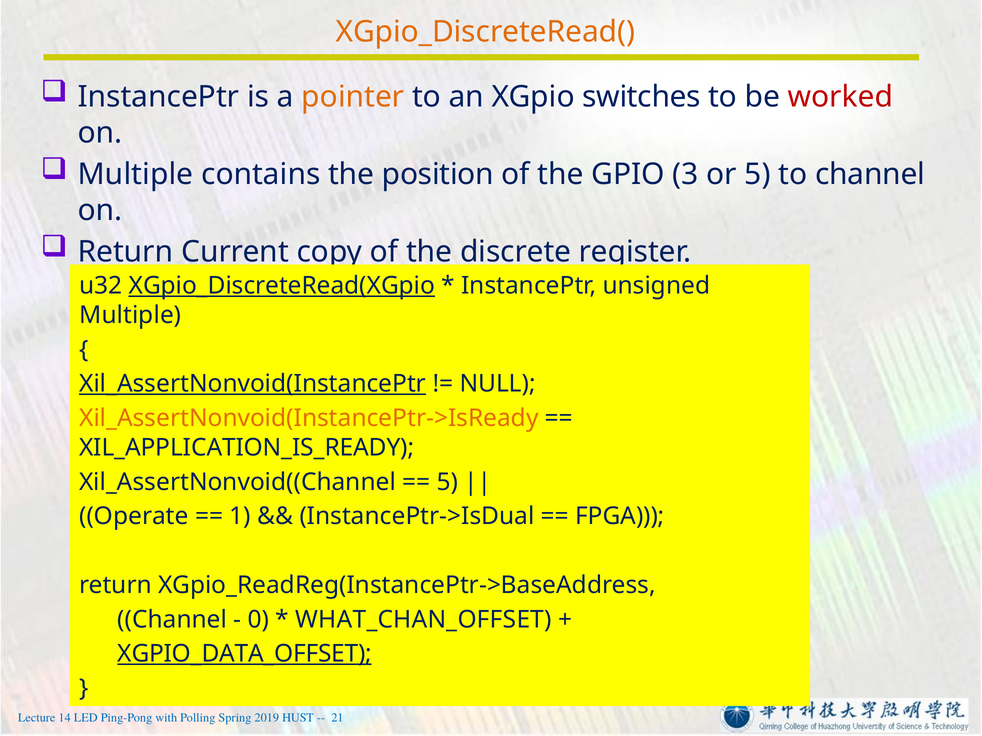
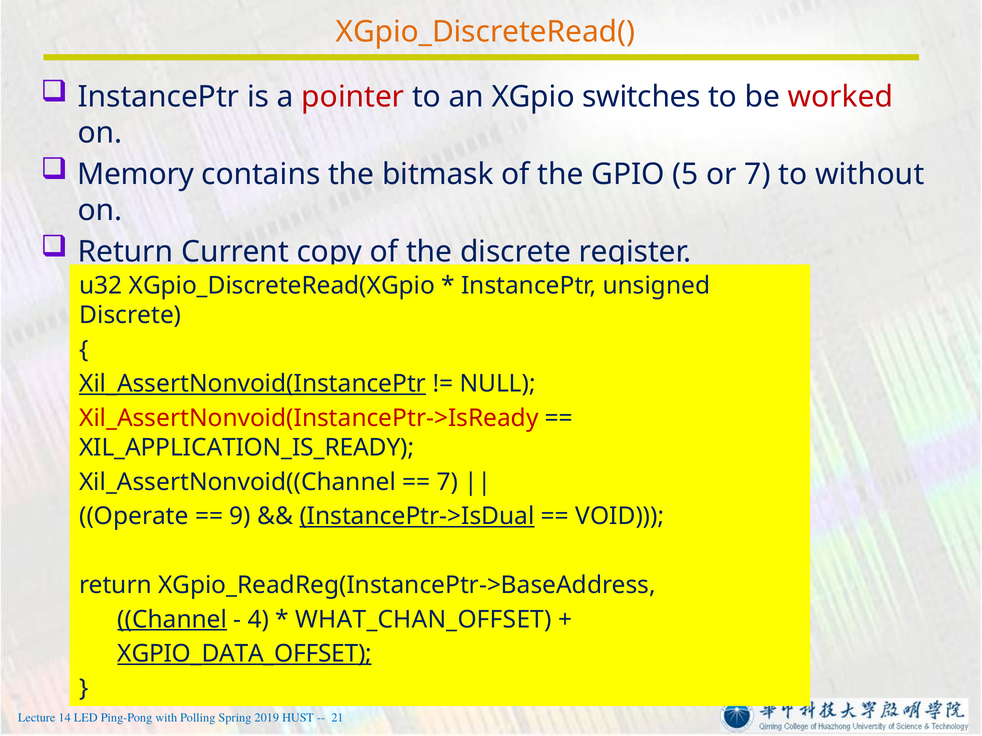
pointer colour: orange -> red
Multiple at (136, 175): Multiple -> Memory
position: position -> bitmask
3: 3 -> 5
or 5: 5 -> 7
to channel: channel -> without
XGpio_DiscreteRead(XGpio underline: present -> none
Multiple at (130, 315): Multiple -> Discrete
Xil_AssertNonvoid(InstancePtr->IsReady colour: orange -> red
5 at (447, 482): 5 -> 7
1: 1 -> 9
InstancePtr->IsDual underline: none -> present
FPGA: FPGA -> VOID
Channel at (172, 620) underline: none -> present
0: 0 -> 4
